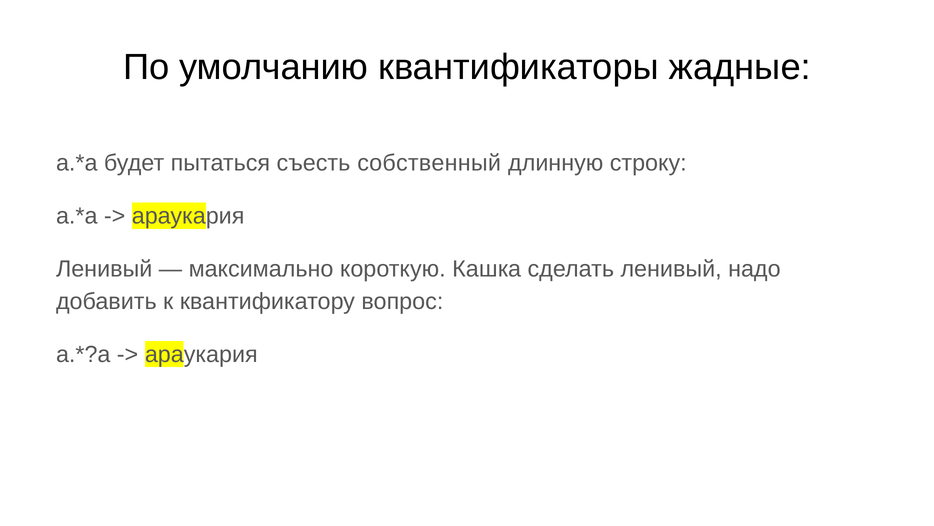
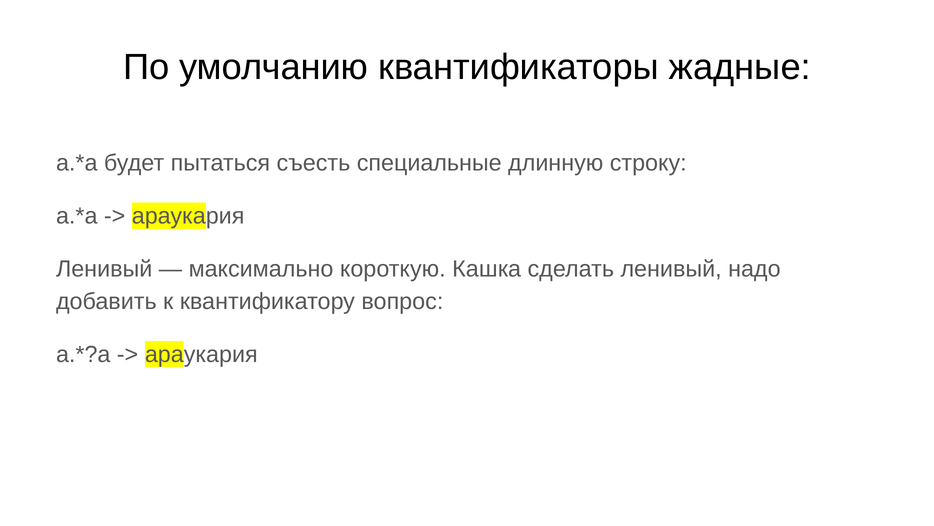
собственный: собственный -> специальные
